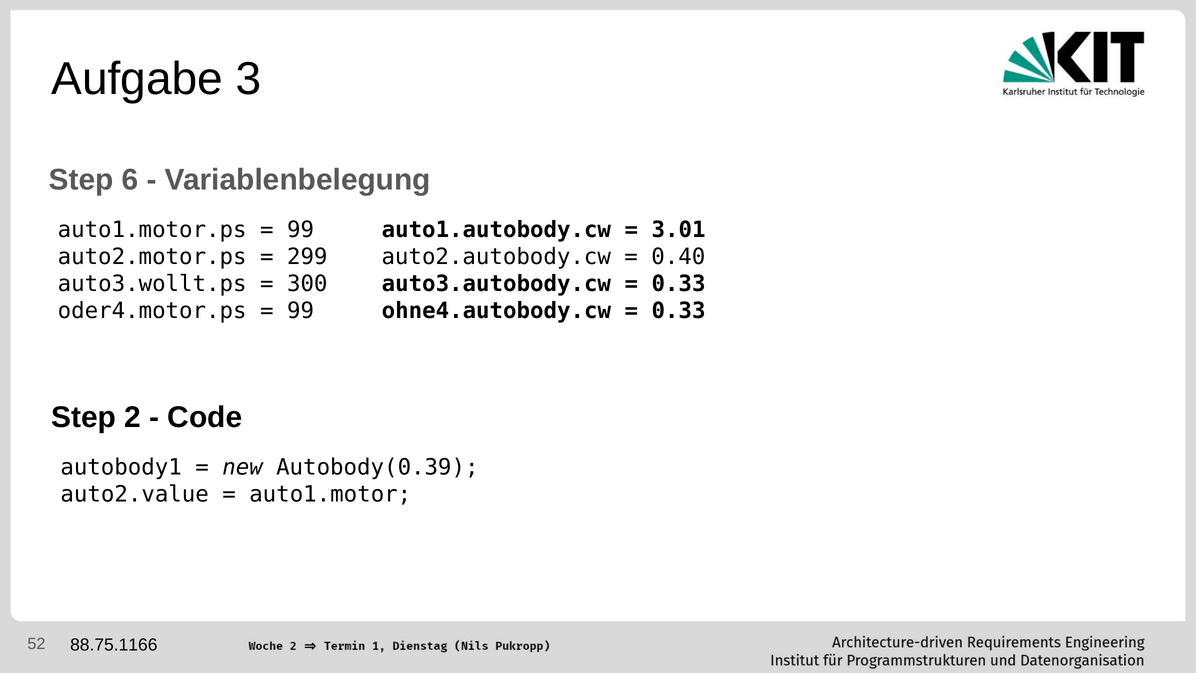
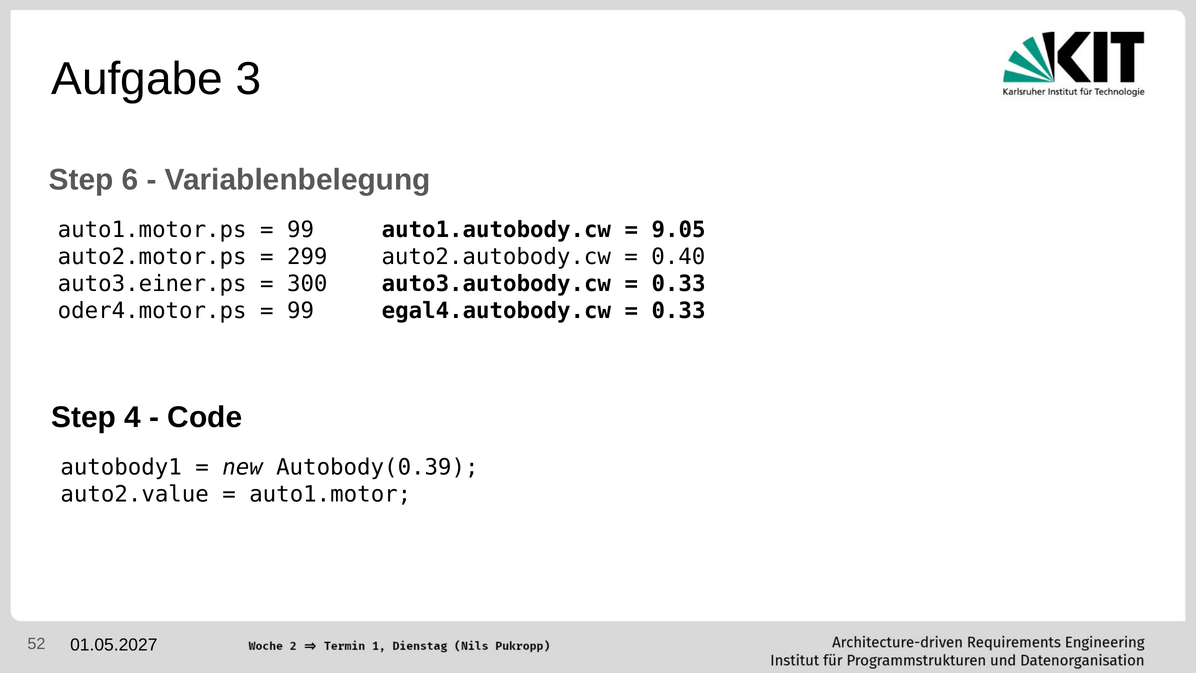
3.01: 3.01 -> 9.05
auto3.wollt.ps: auto3.wollt.ps -> auto3.einer.ps
ohne4.autobody.cw: ohne4.autobody.cw -> egal4.autobody.cw
2: 2 -> 4
88.75.1166: 88.75.1166 -> 01.05.2027
